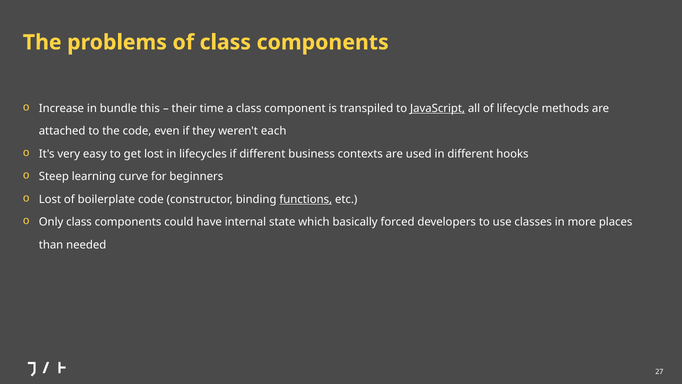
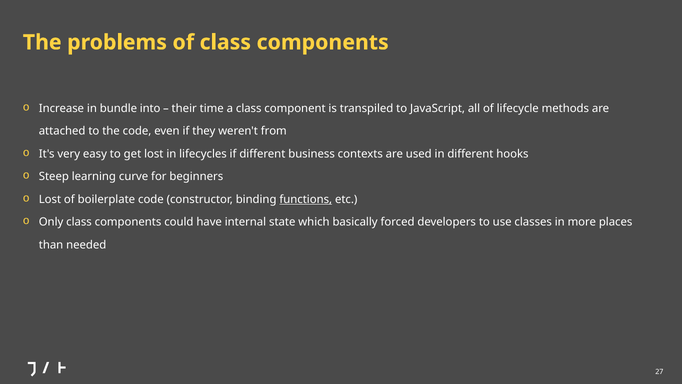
this: this -> into
JavaScript underline: present -> none
each: each -> from
